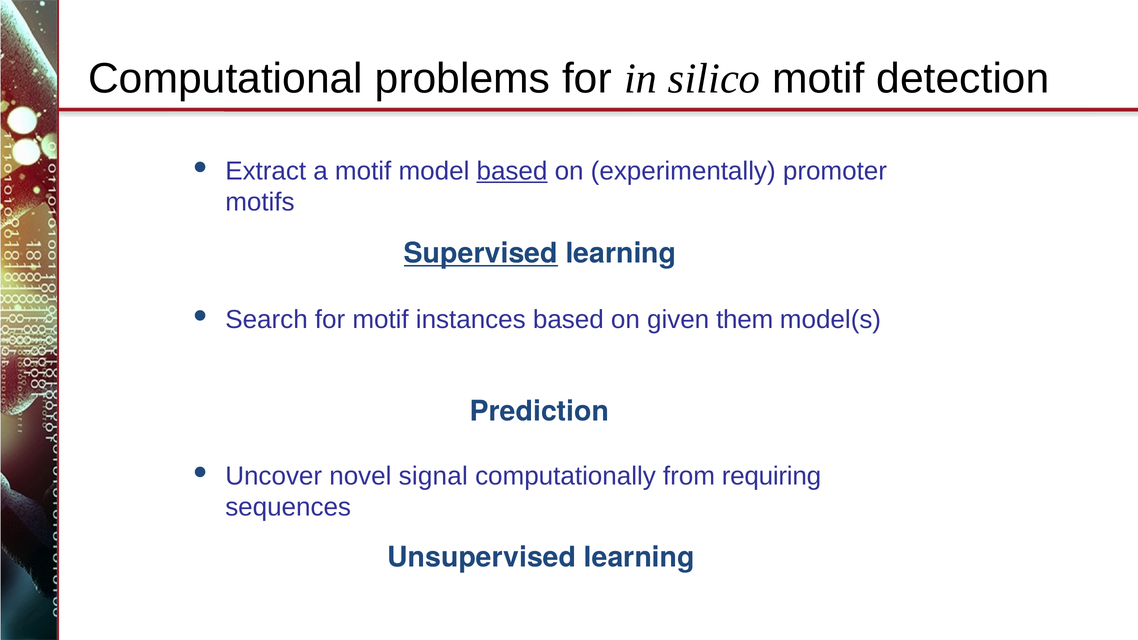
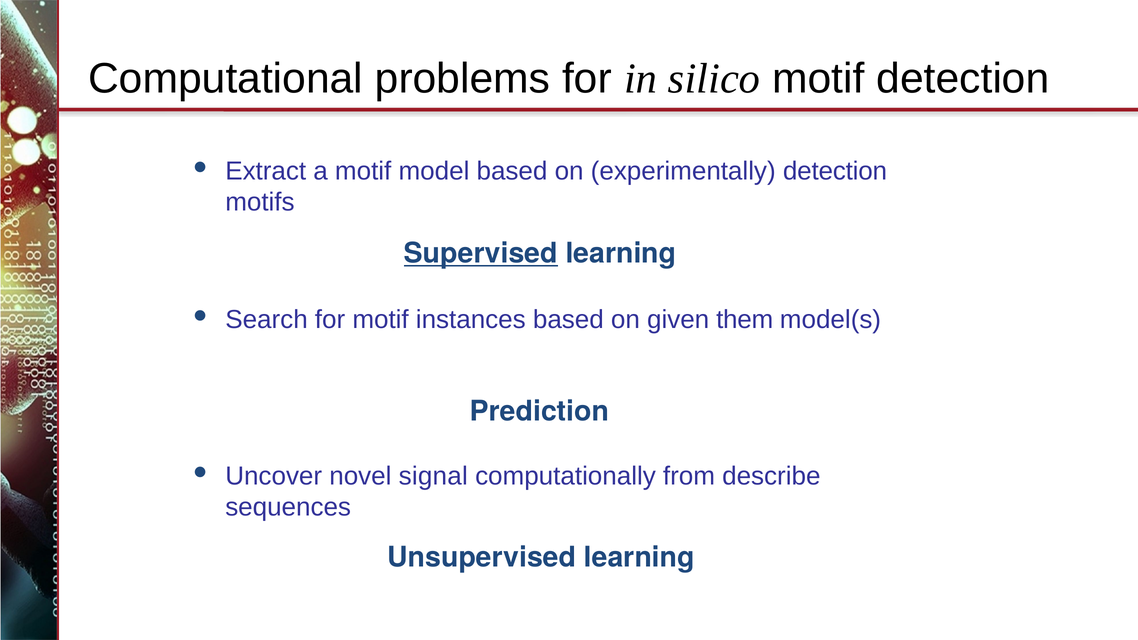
based at (512, 171) underline: present -> none
experimentally promoter: promoter -> detection
requiring: requiring -> describe
